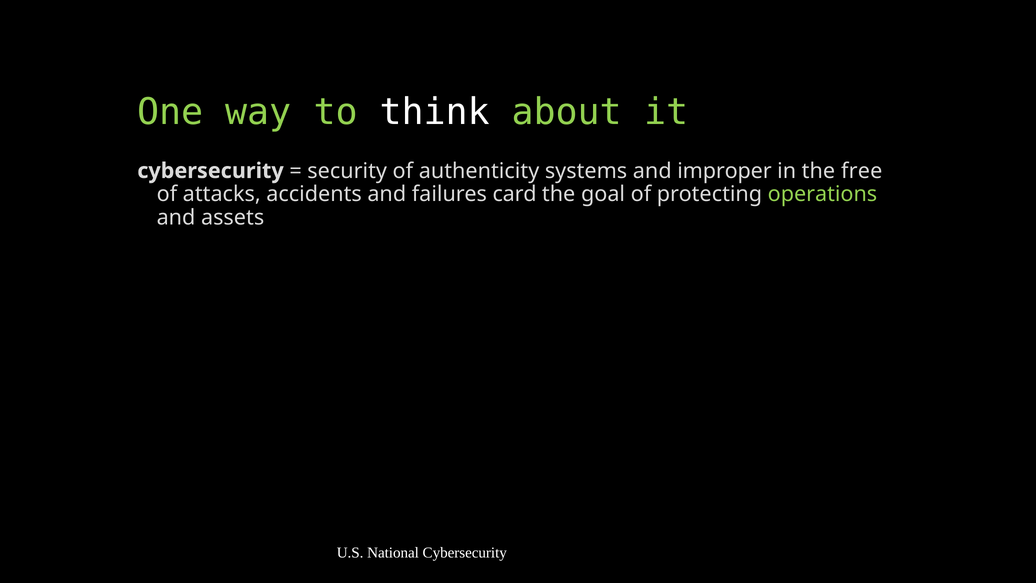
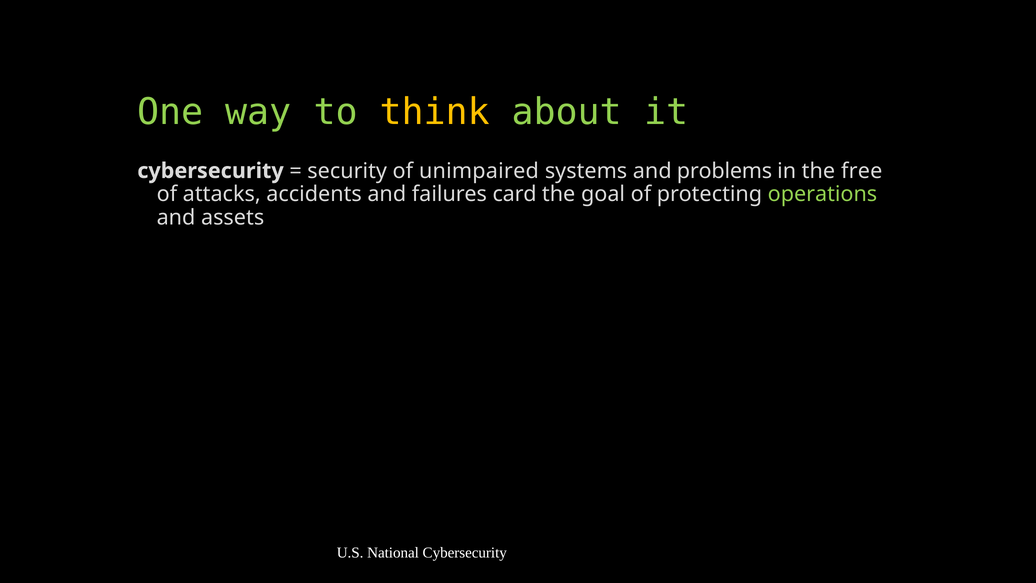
think colour: white -> yellow
authenticity: authenticity -> unimpaired
improper: improper -> problems
